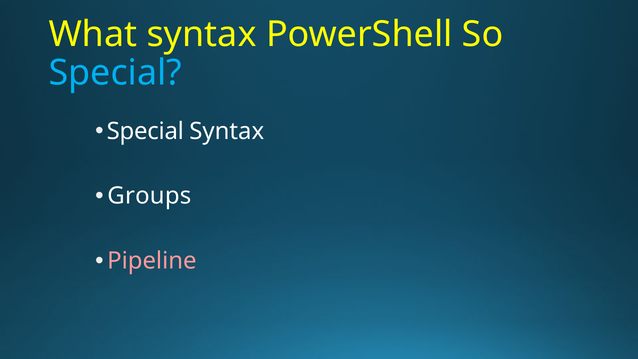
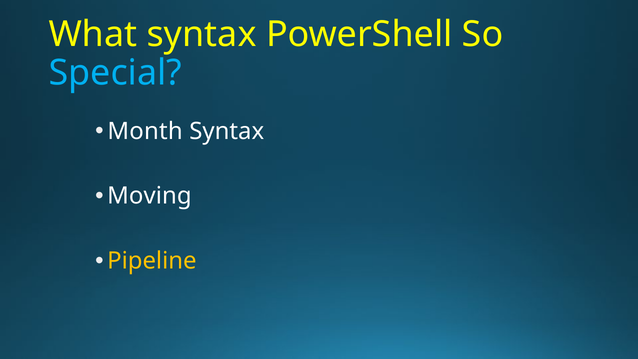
Special at (145, 131): Special -> Month
Groups: Groups -> Moving
Pipeline colour: pink -> yellow
